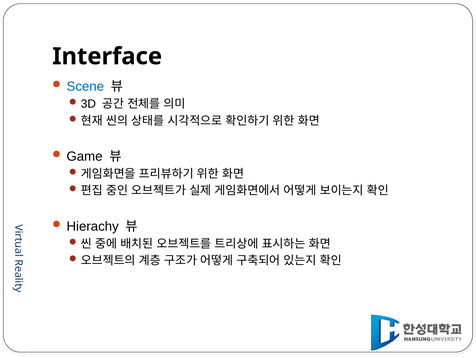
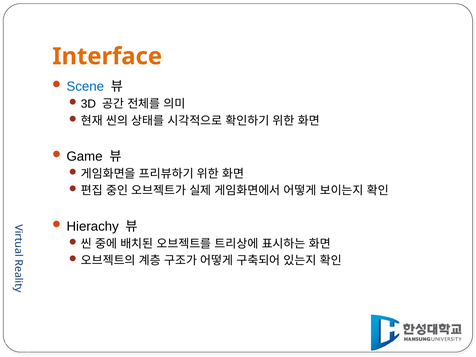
Interface colour: black -> orange
